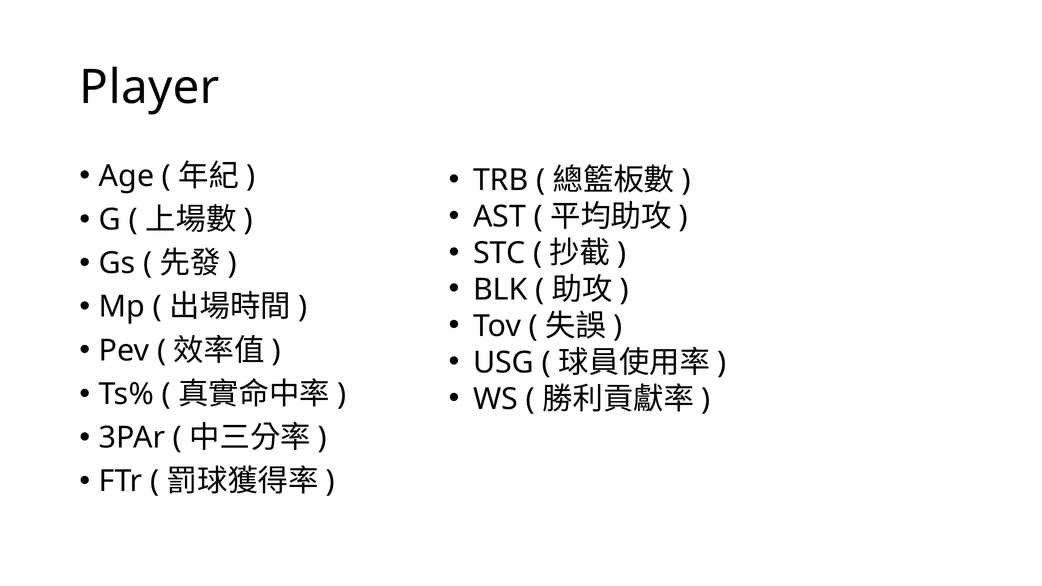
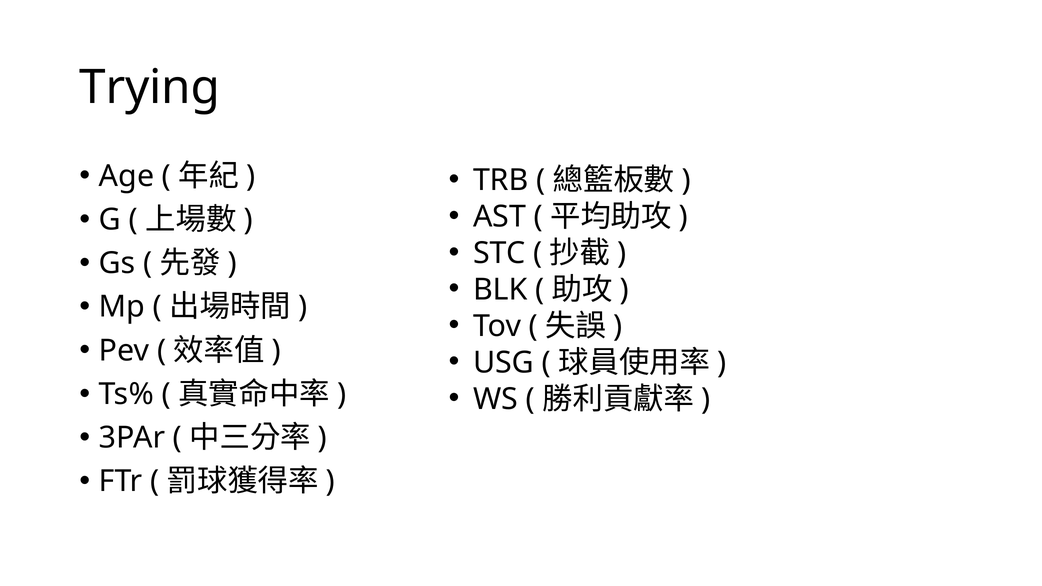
Player: Player -> Trying
